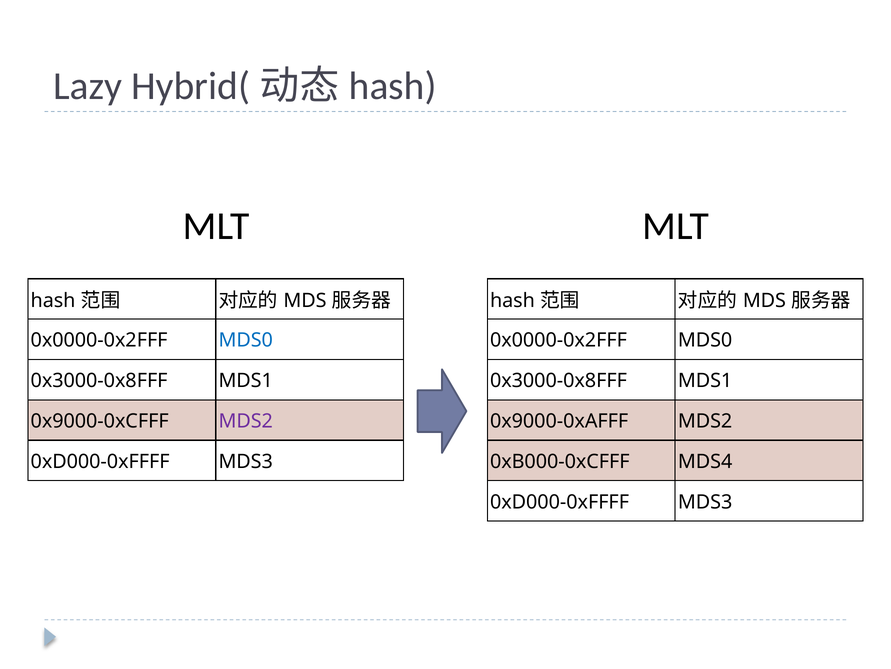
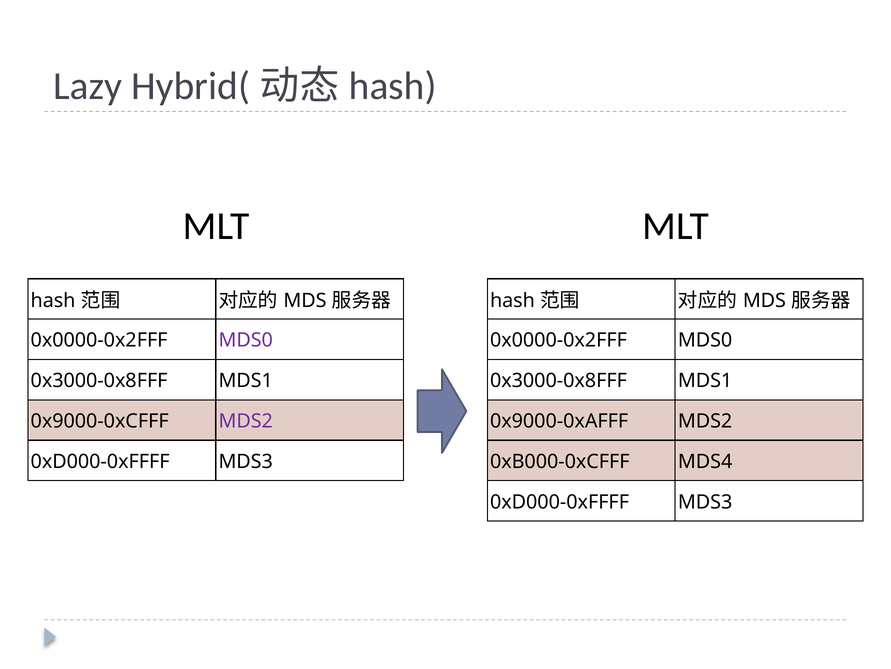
MDS0 at (246, 340) colour: blue -> purple
